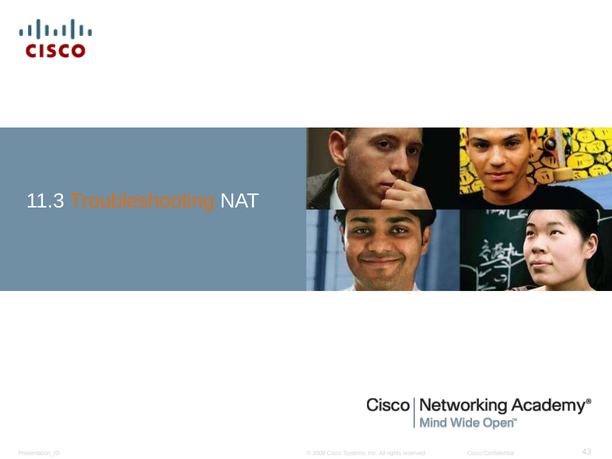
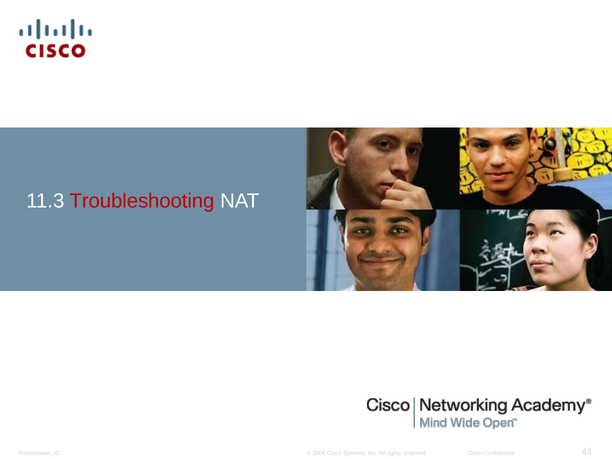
Troubleshooting colour: orange -> red
